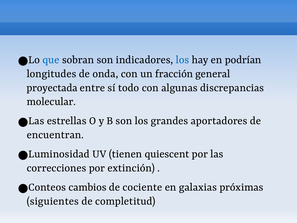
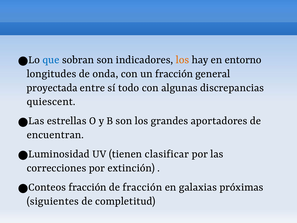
los at (182, 59) colour: blue -> orange
podrían: podrían -> entorno
molecular: molecular -> quiescent
quiescent: quiescent -> clasificar
Conteos cambios: cambios -> fracción
de cociente: cociente -> fracción
